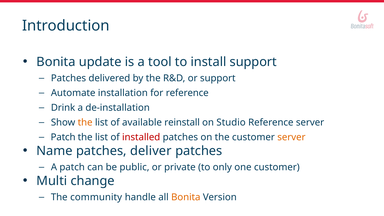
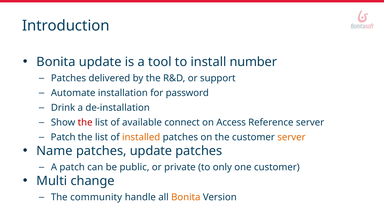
install support: support -> number
for reference: reference -> password
the at (85, 122) colour: orange -> red
reinstall: reinstall -> connect
Studio: Studio -> Access
installed colour: red -> orange
patches deliver: deliver -> update
